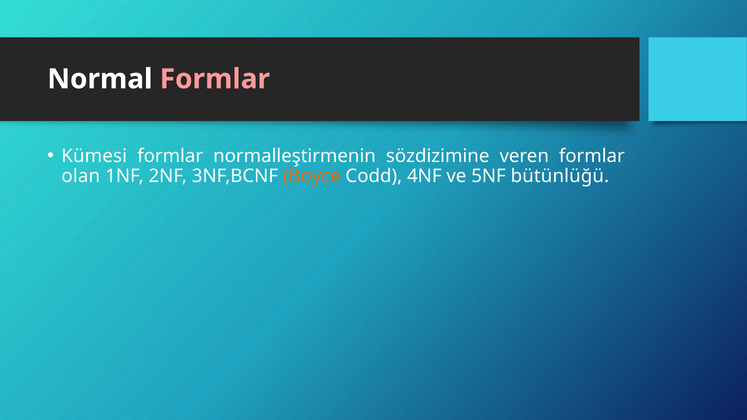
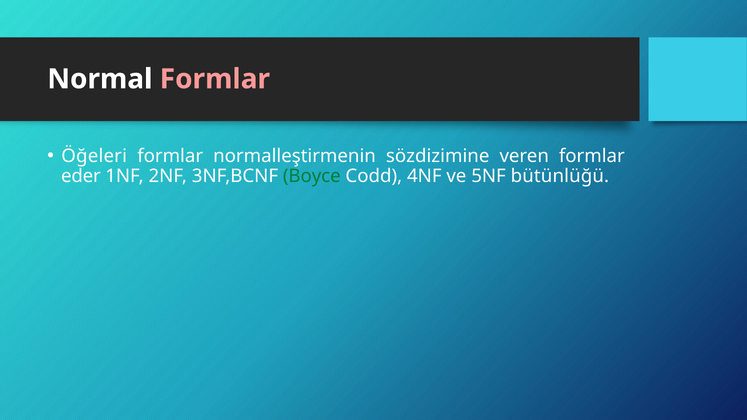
Kümesi: Kümesi -> Öğeleri
olan: olan -> eder
Boyce colour: orange -> green
